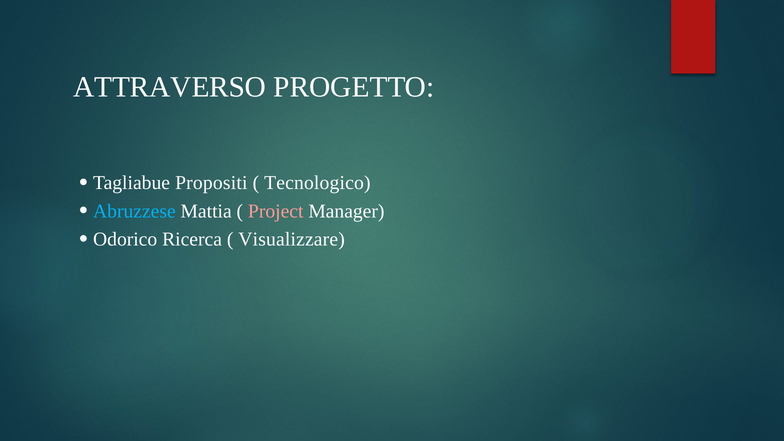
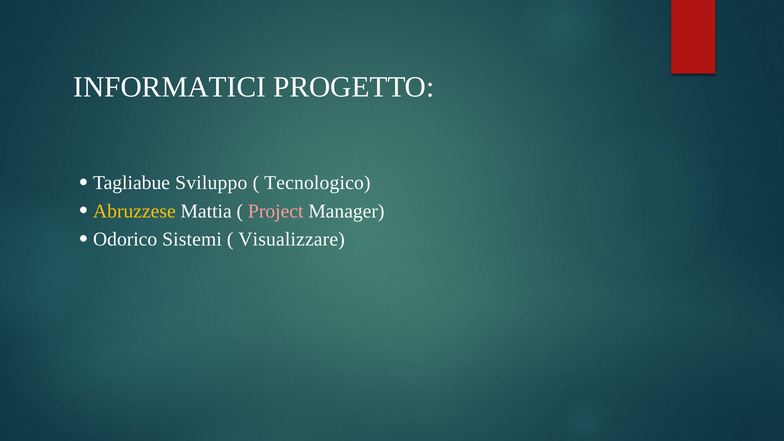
ATTRAVERSO: ATTRAVERSO -> INFORMATICI
Propositi: Propositi -> Sviluppo
Abruzzese colour: light blue -> yellow
Ricerca: Ricerca -> Sistemi
